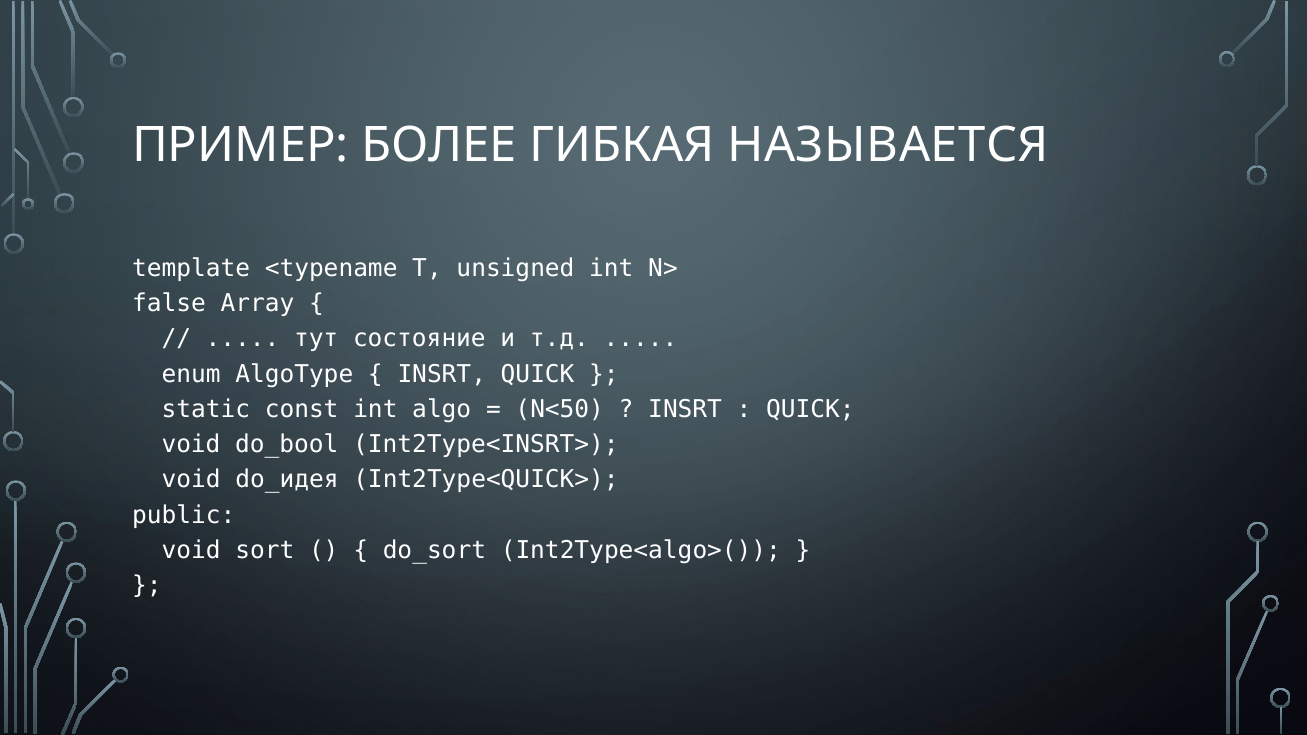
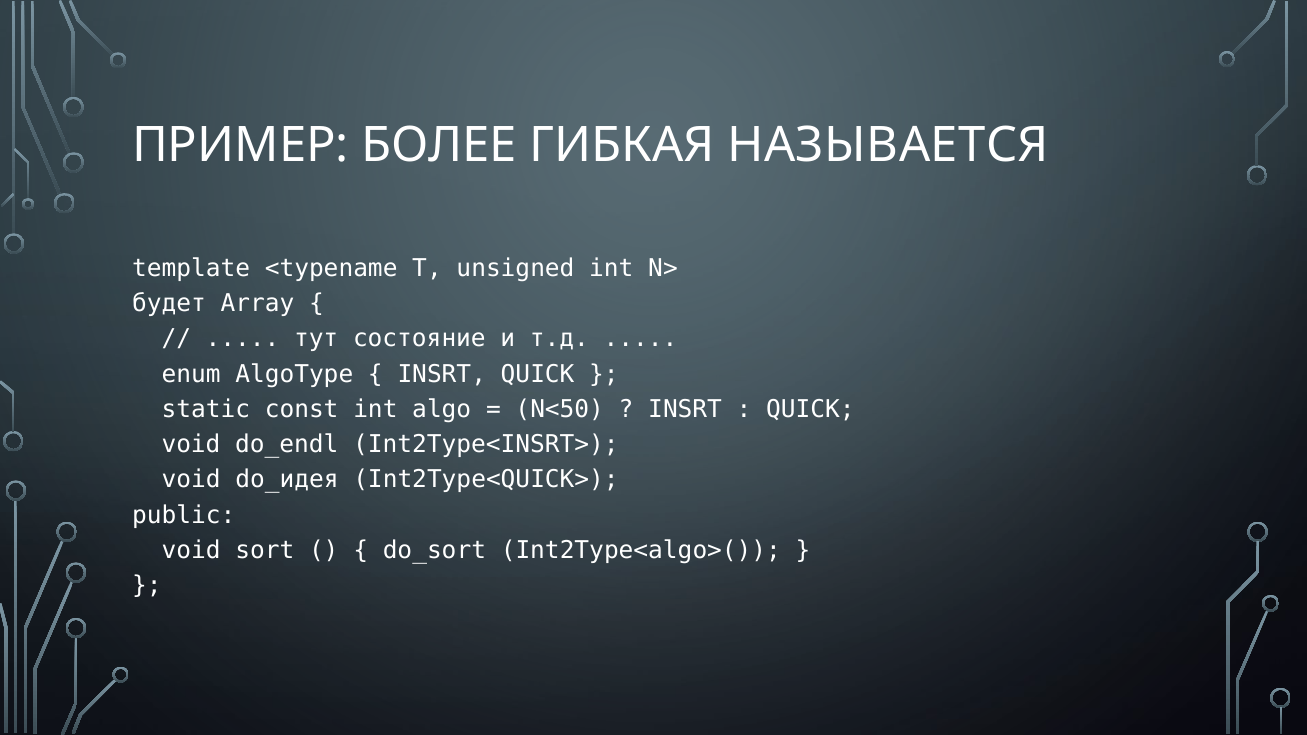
false: false -> будет
do_bool: do_bool -> do_endl
